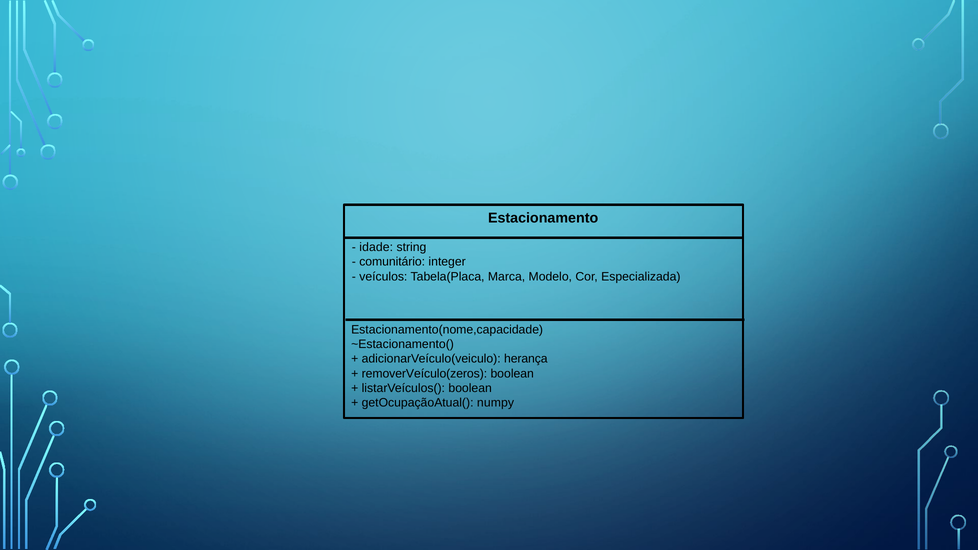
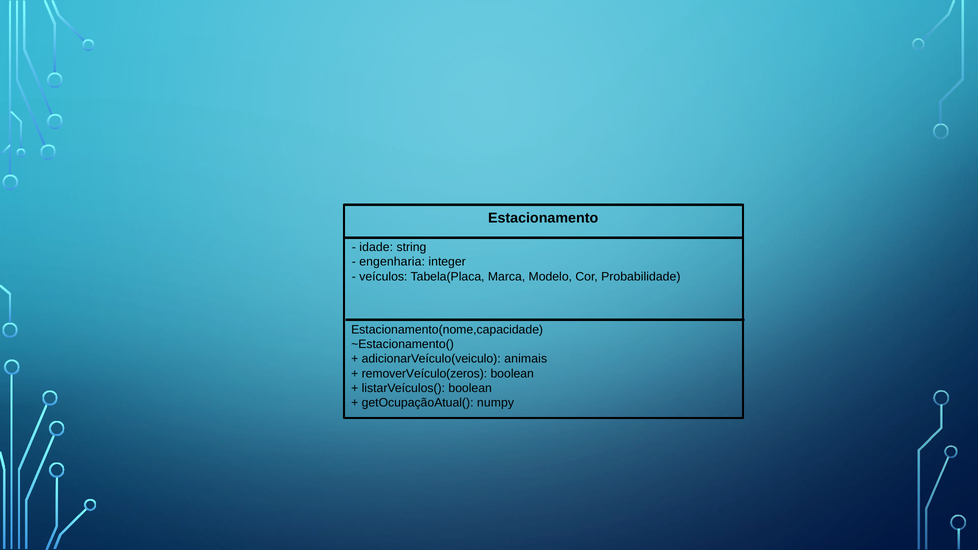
comunitário: comunitário -> engenharia
Especializada: Especializada -> Probabilidade
herança: herança -> animais
